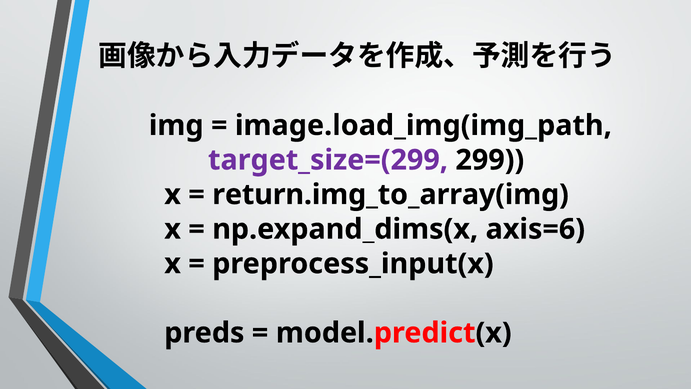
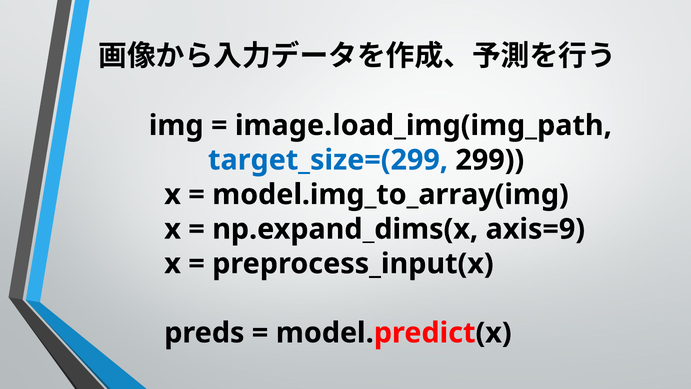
target_size=(299 colour: purple -> blue
return.img_to_array(img: return.img_to_array(img -> model.img_to_array(img
axis=6: axis=6 -> axis=9
